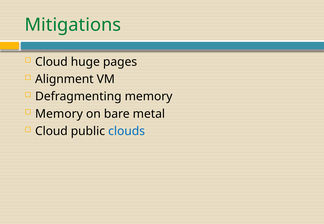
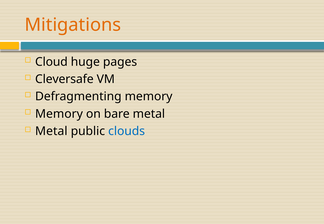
Mitigations colour: green -> orange
Alignment: Alignment -> Cleversafe
Cloud at (51, 131): Cloud -> Metal
